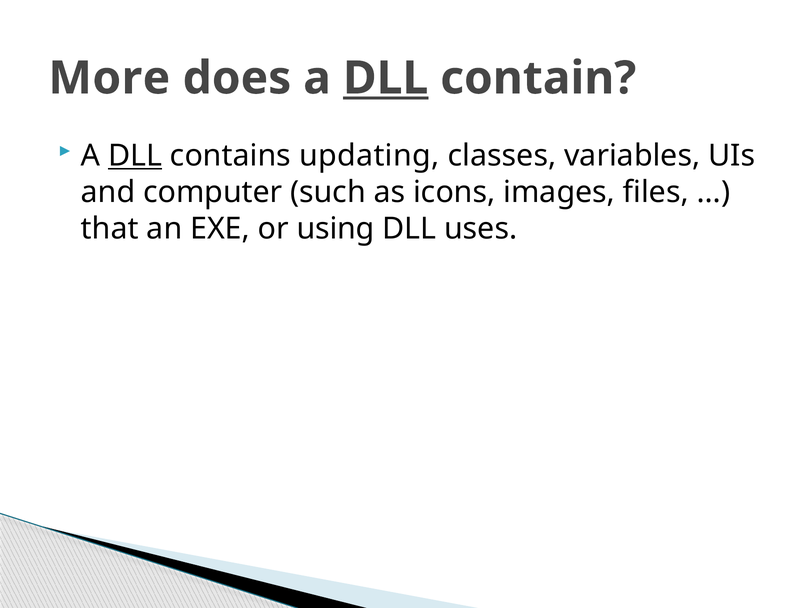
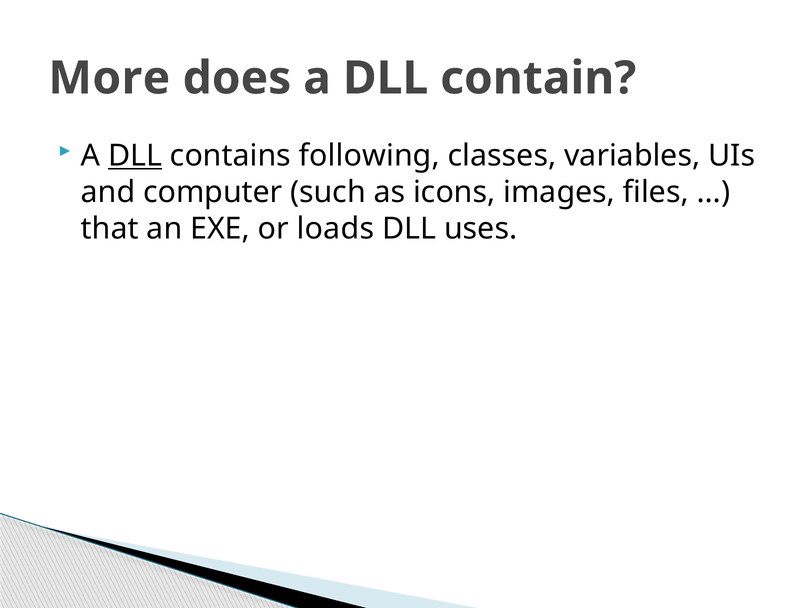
DLL at (386, 78) underline: present -> none
updating: updating -> following
using: using -> loads
